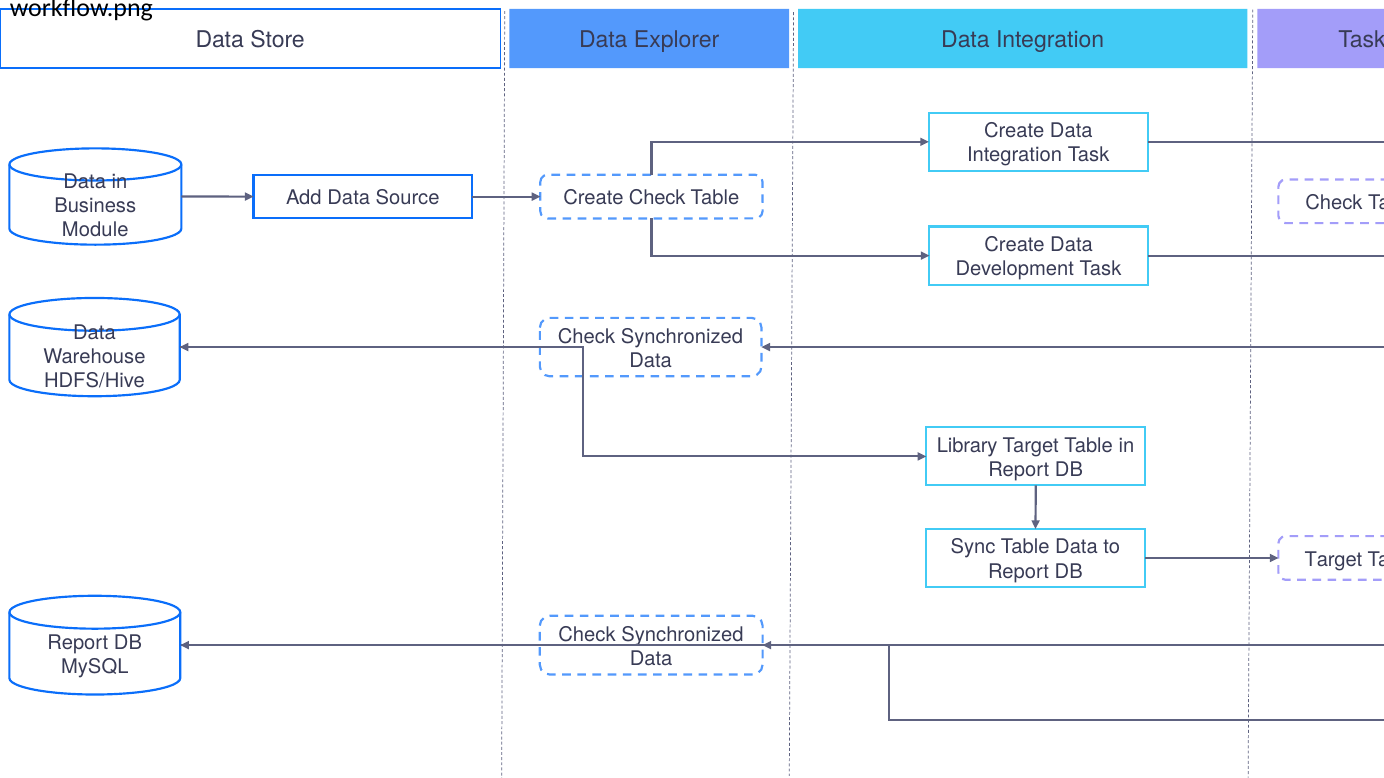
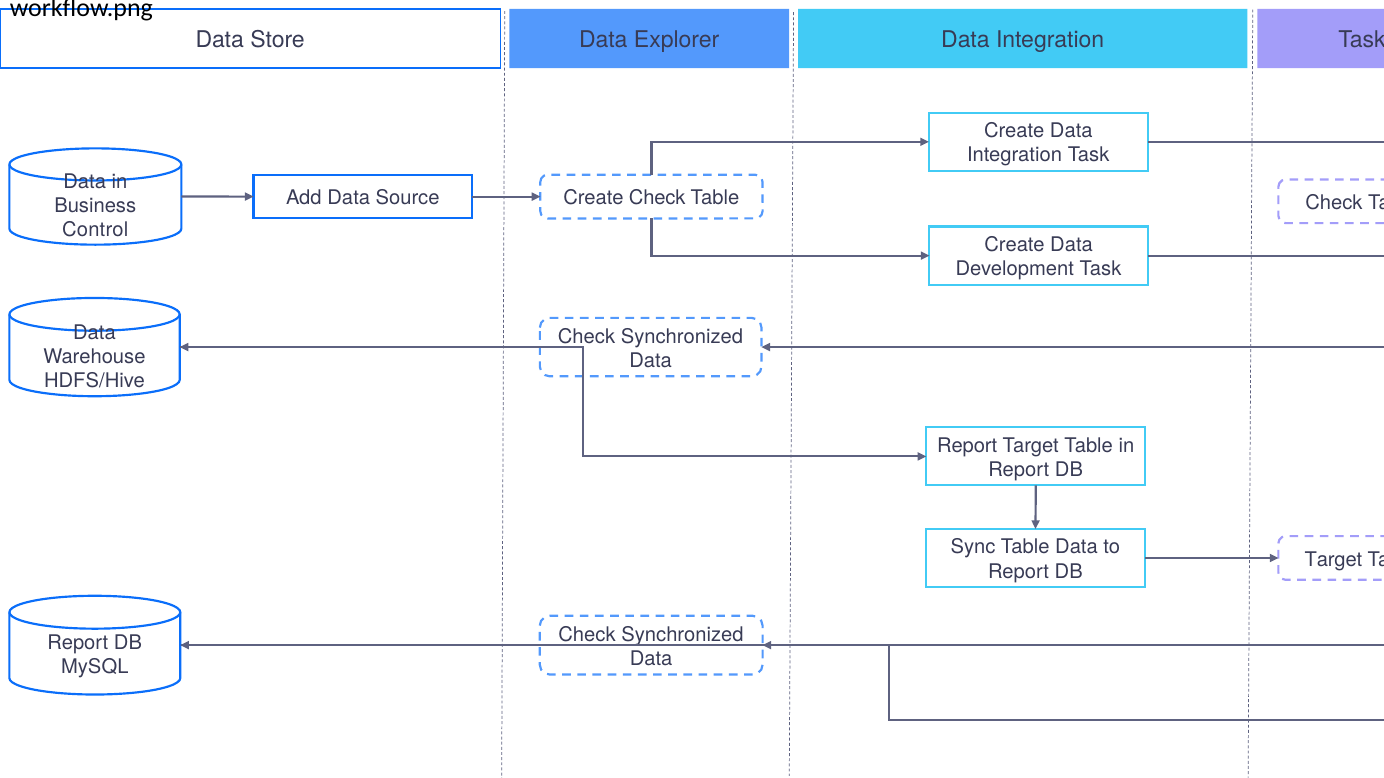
Module: Module -> Control
Library at (967, 446): Library -> Report
